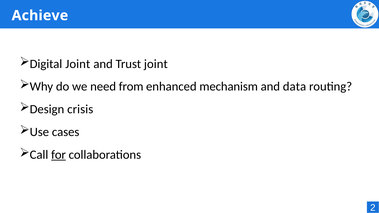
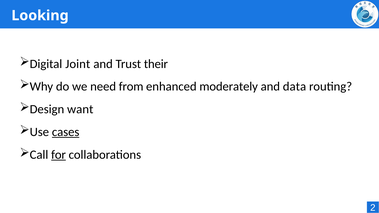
Achieve: Achieve -> Looking
Trust joint: joint -> their
mechanism: mechanism -> moderately
crisis: crisis -> want
cases underline: none -> present
